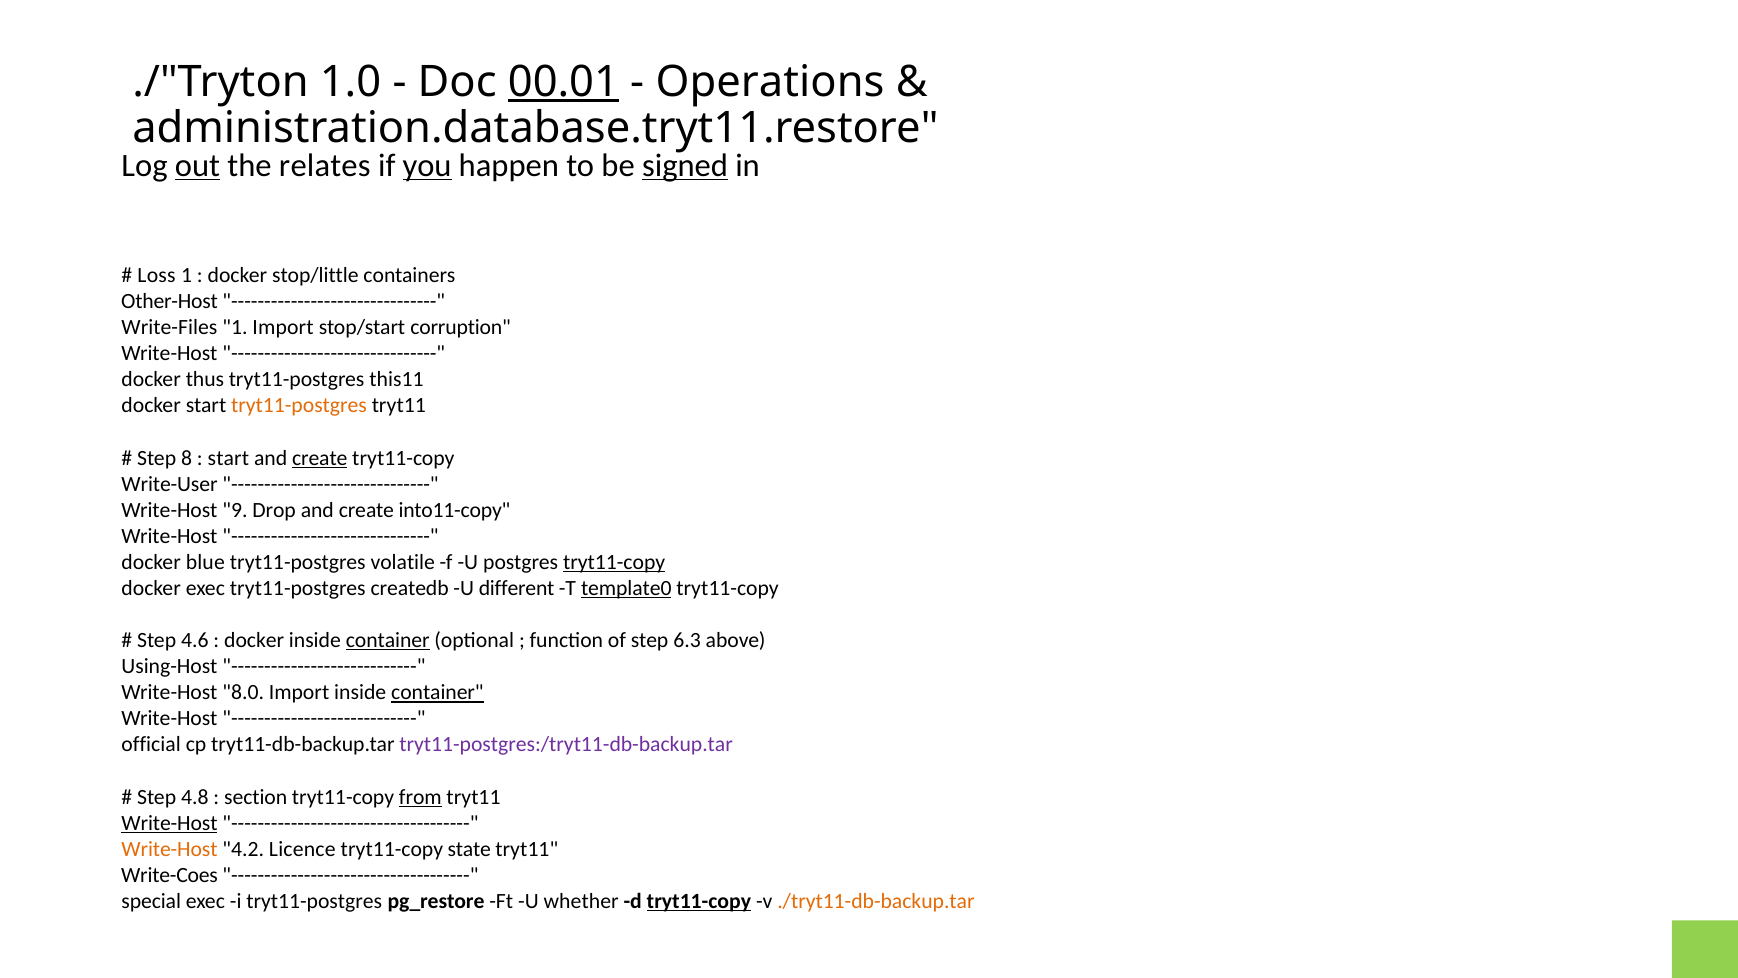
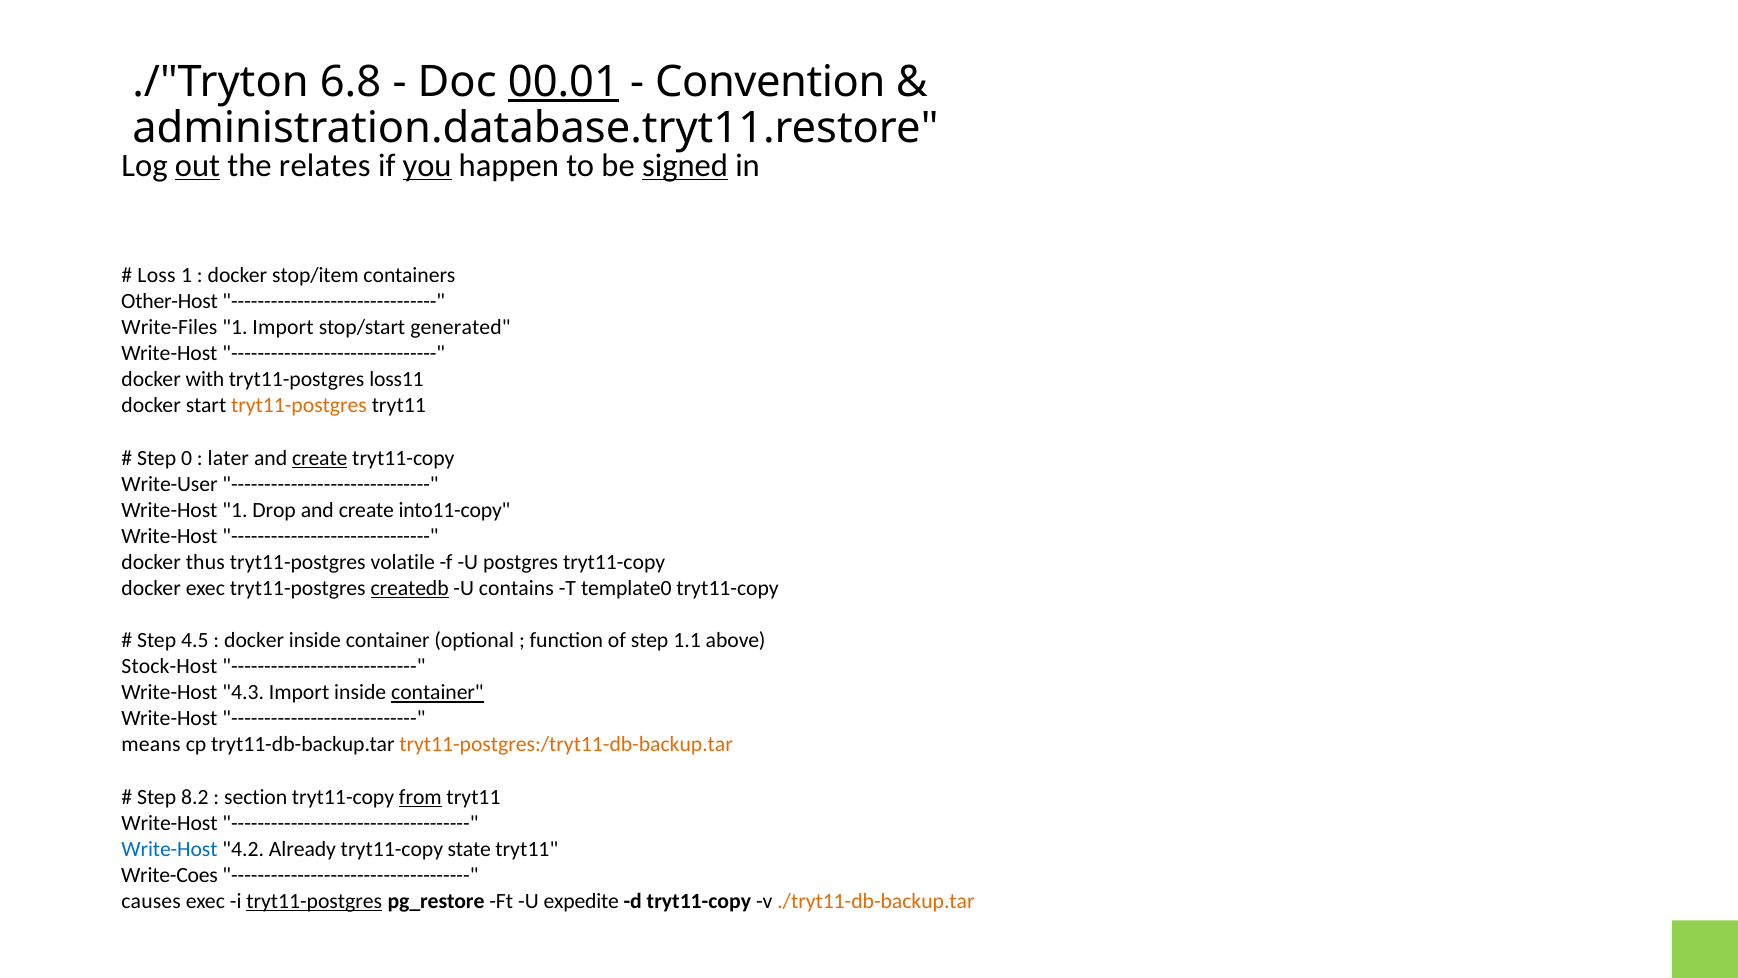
1.0: 1.0 -> 6.8
Operations: Operations -> Convention
stop/little: stop/little -> stop/item
corruption: corruption -> generated
thus: thus -> with
this11: this11 -> loss11
8: 8 -> 0
start at (228, 458): start -> later
Write-Host 9: 9 -> 1
blue: blue -> thus
tryt11-copy at (614, 562) underline: present -> none
createdb underline: none -> present
different: different -> contains
template0 underline: present -> none
4.6: 4.6 -> 4.5
container at (388, 640) underline: present -> none
6.3: 6.3 -> 1.1
Using-Host: Using-Host -> Stock-Host
8.0: 8.0 -> 4.3
official: official -> means
tryt11-postgres:/tryt11-db-backup.tar colour: purple -> orange
4.8: 4.8 -> 8.2
Write-Host at (170, 823) underline: present -> none
Write-Host at (170, 849) colour: orange -> blue
Licence: Licence -> Already
special: special -> causes
tryt11-postgres at (314, 901) underline: none -> present
whether: whether -> expedite
tryt11-copy at (699, 901) underline: present -> none
